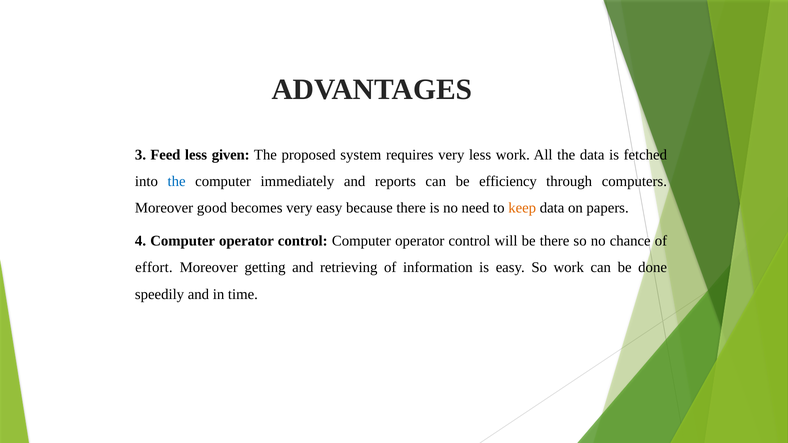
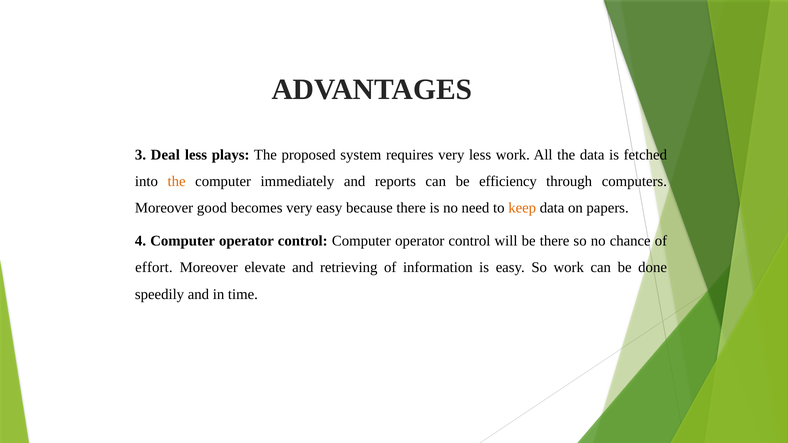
Feed: Feed -> Deal
given: given -> plays
the at (177, 181) colour: blue -> orange
getting: getting -> elevate
